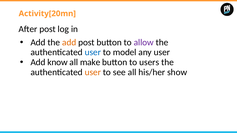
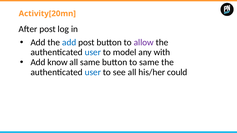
add at (69, 42) colour: orange -> blue
any user: user -> with
all make: make -> same
to users: users -> same
user at (93, 72) colour: orange -> blue
show: show -> could
